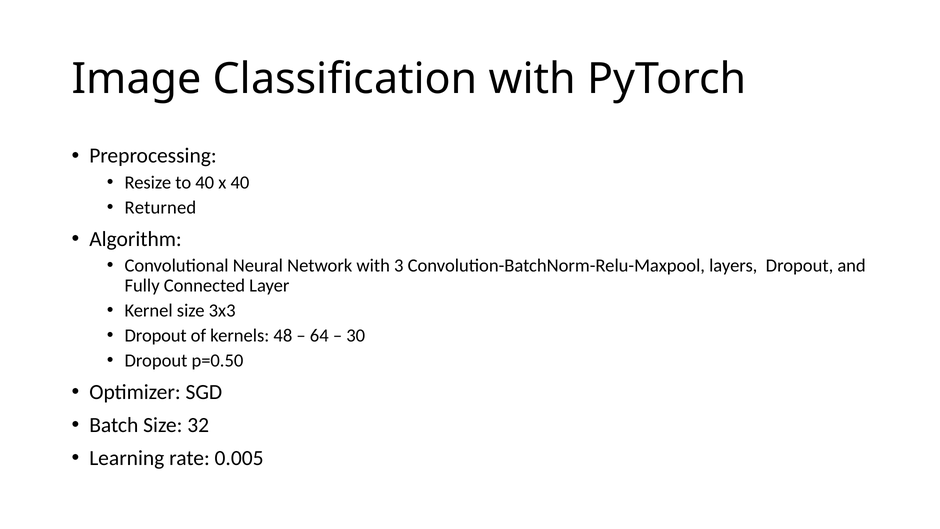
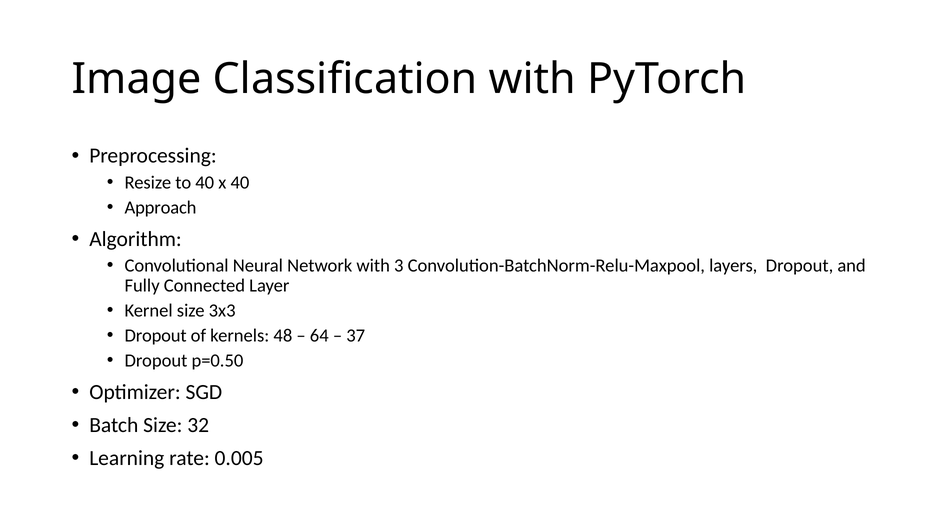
Returned: Returned -> Approach
30: 30 -> 37
